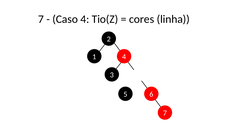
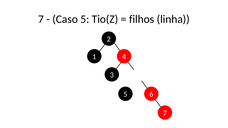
Caso 4: 4 -> 5
cores: cores -> filhos
